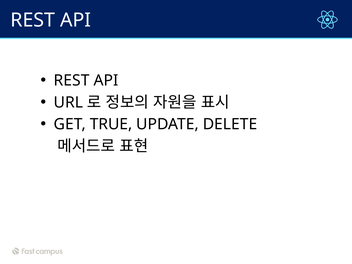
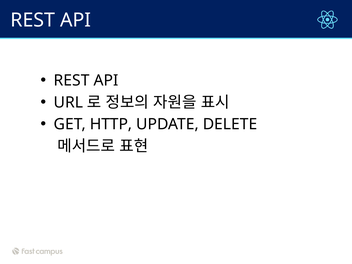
TRUE: TRUE -> HTTP
